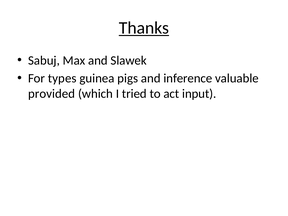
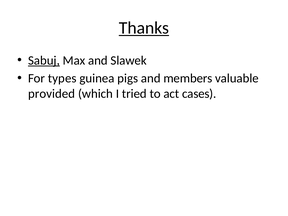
Sabuj underline: none -> present
inference: inference -> members
input: input -> cases
